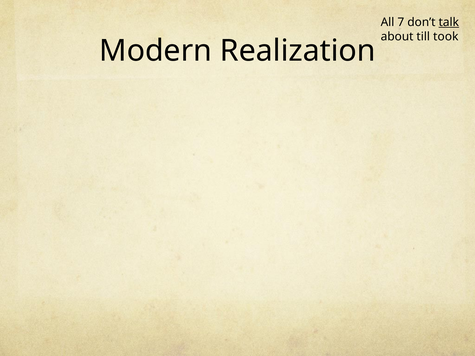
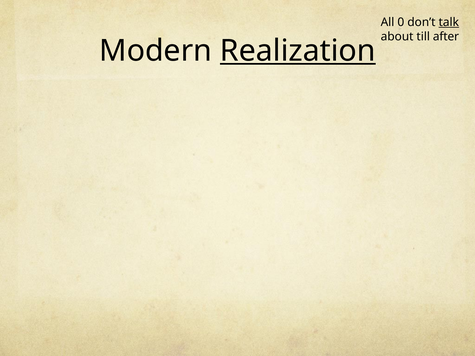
7: 7 -> 0
took: took -> after
Realization underline: none -> present
